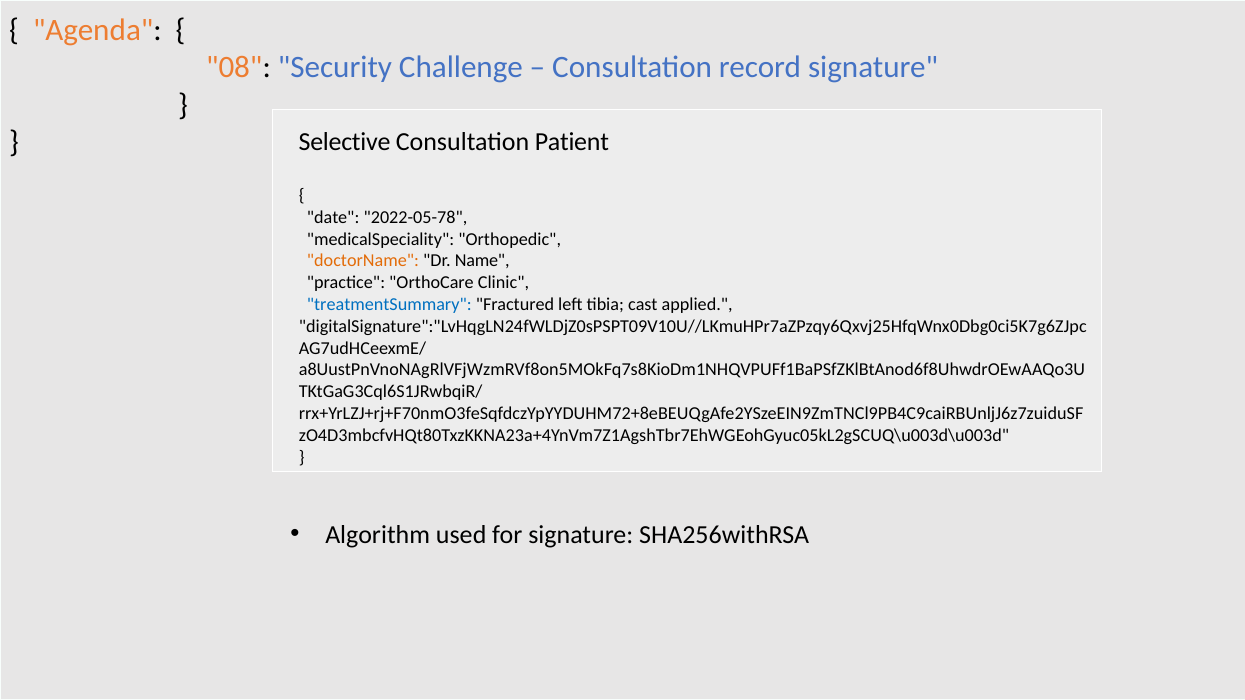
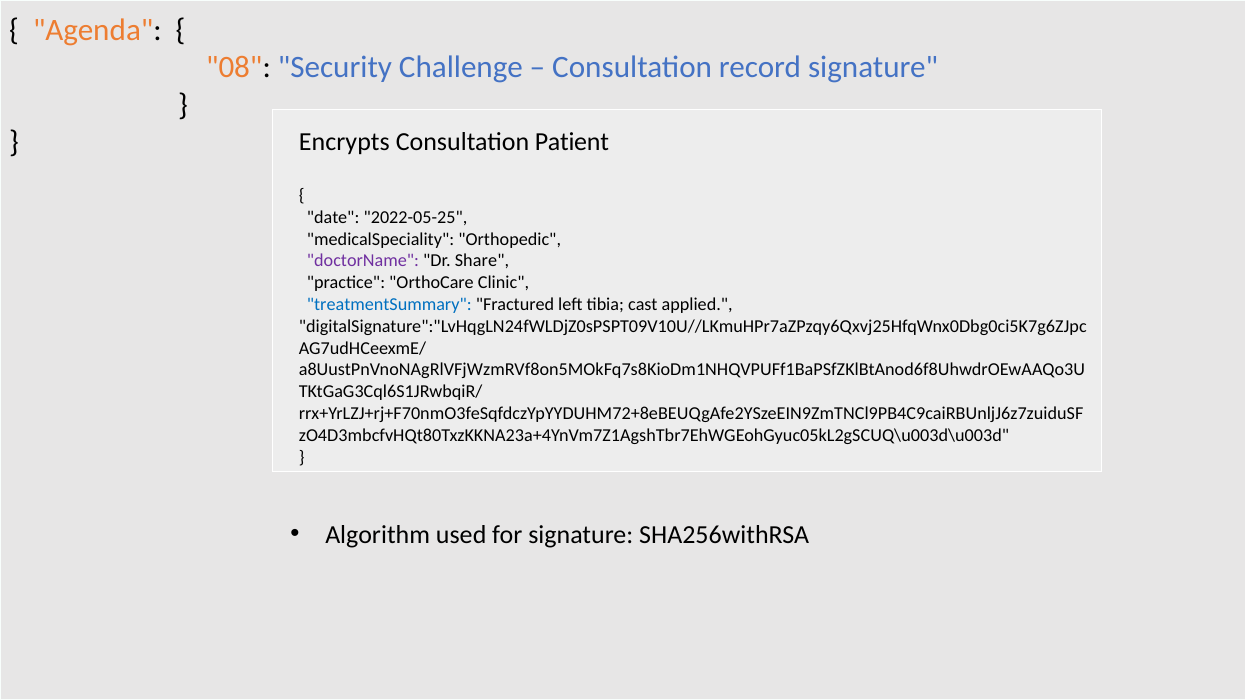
Selective: Selective -> Encrypts
2022-05-78: 2022-05-78 -> 2022-05-25
doctorName colour: orange -> purple
Name: Name -> Share
